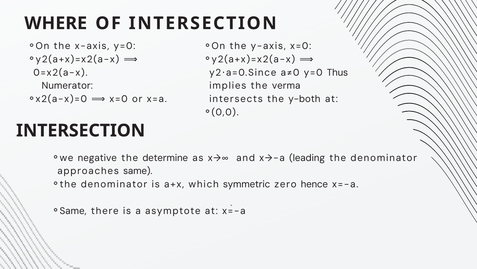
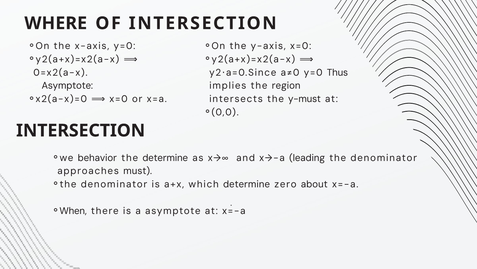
Numerator at (67, 86): Numerator -> Asymptote
verma: verma -> region
y-both: y-both -> y-must
negative: negative -> behavior
approaches same: same -> must
which symmetric: symmetric -> determine
hence: hence -> about
Same at (73, 210): Same -> When
